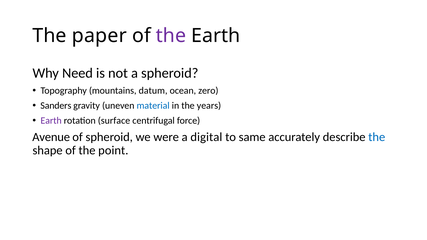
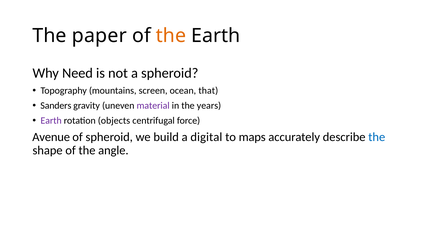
the at (171, 36) colour: purple -> orange
datum: datum -> screen
zero: zero -> that
material colour: blue -> purple
surface: surface -> objects
were: were -> build
same: same -> maps
point: point -> angle
